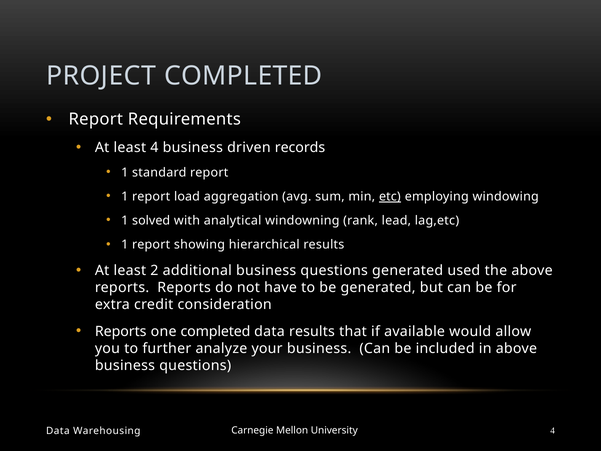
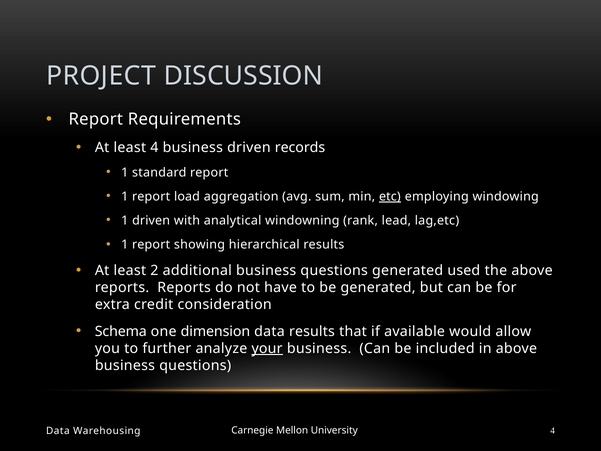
PROJECT COMPLETED: COMPLETED -> DISCUSSION
1 solved: solved -> driven
Reports at (121, 331): Reports -> Schema
one completed: completed -> dimension
your underline: none -> present
